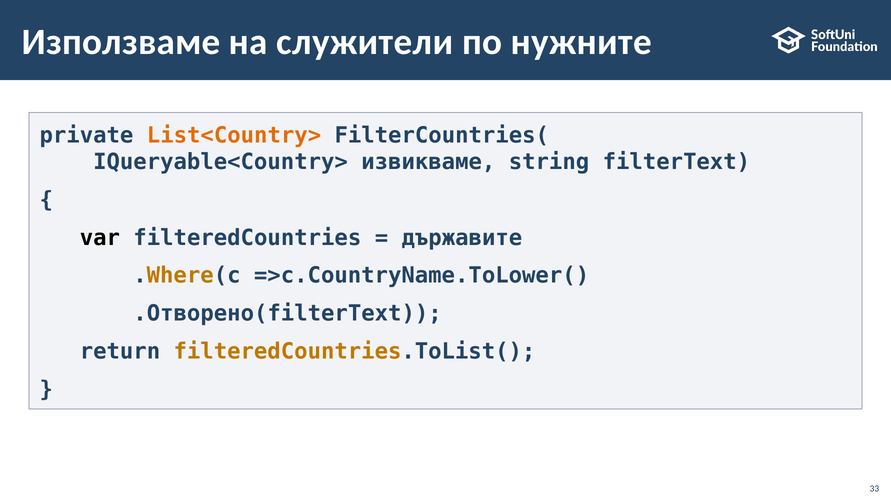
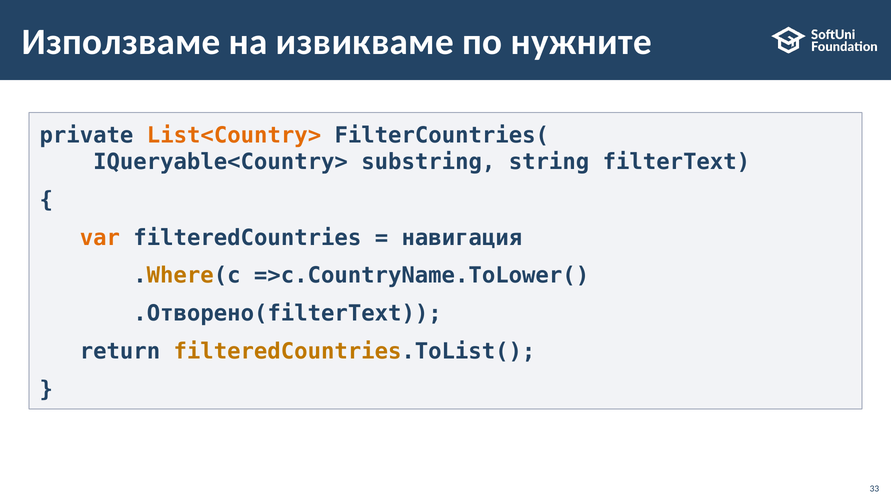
служители: служители -> извикваме
извикваме: извикваме -> substring
var colour: black -> orange
държавите: държавите -> навигация
